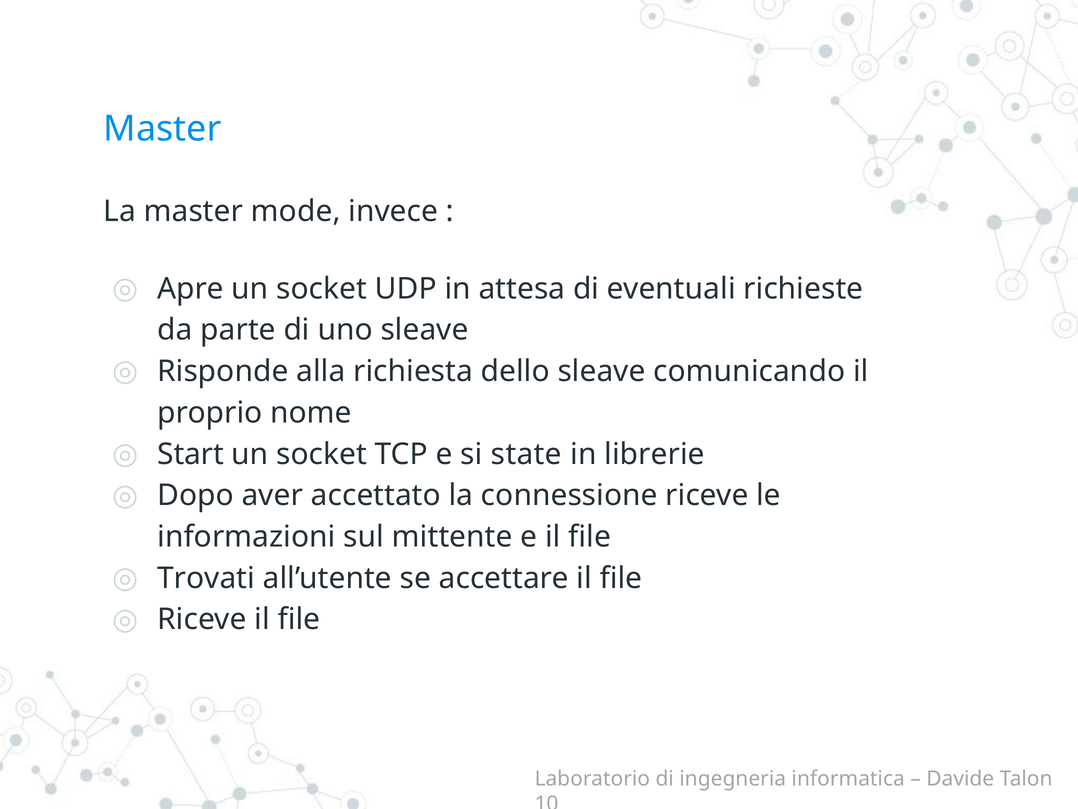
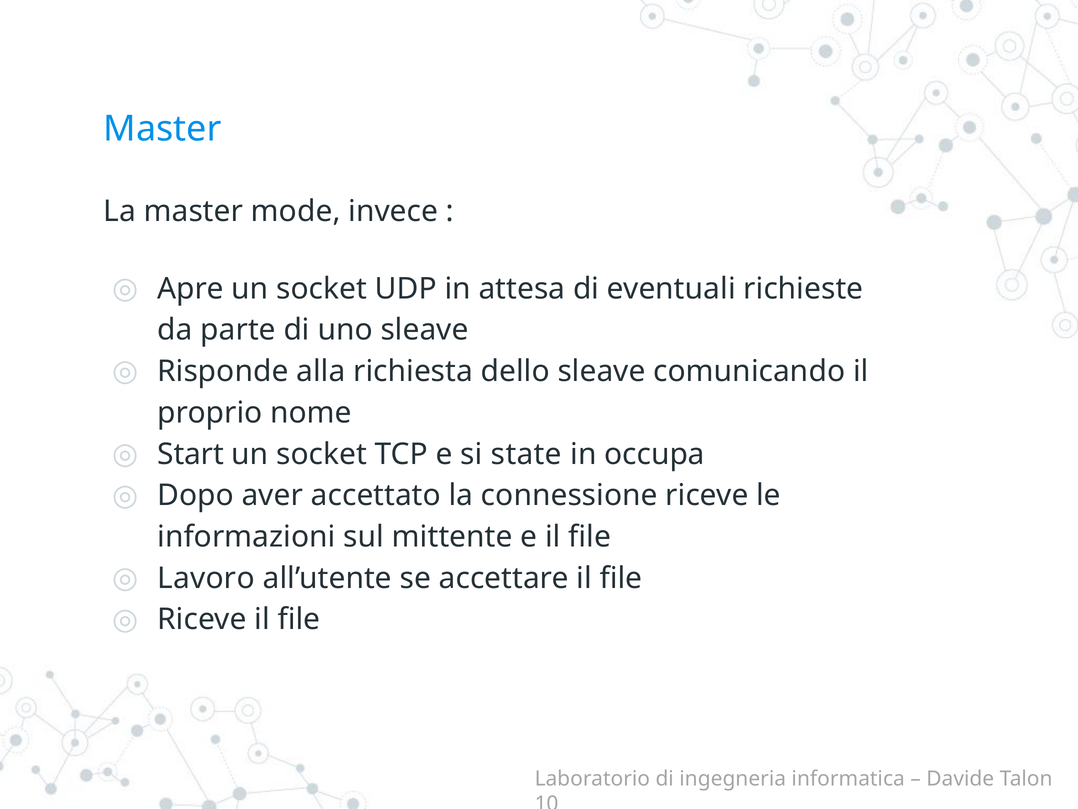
librerie: librerie -> occupa
Trovati: Trovati -> Lavoro
